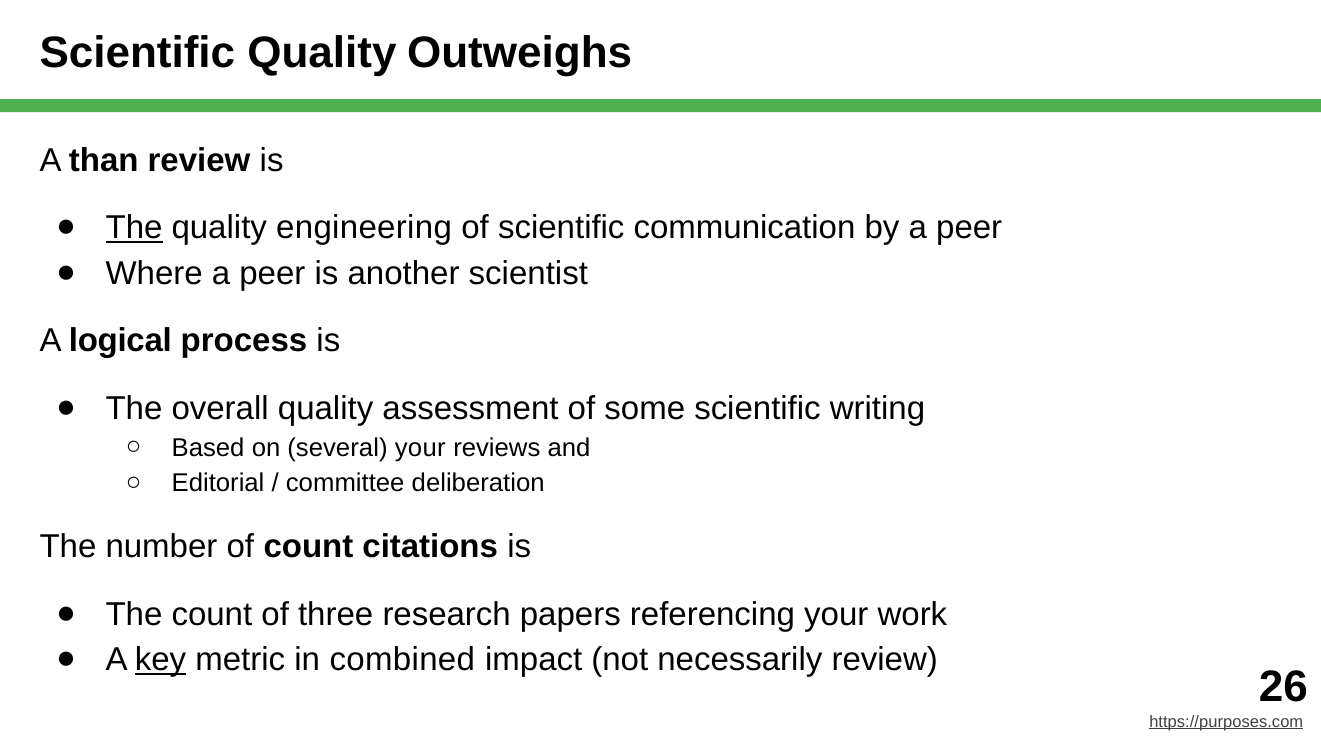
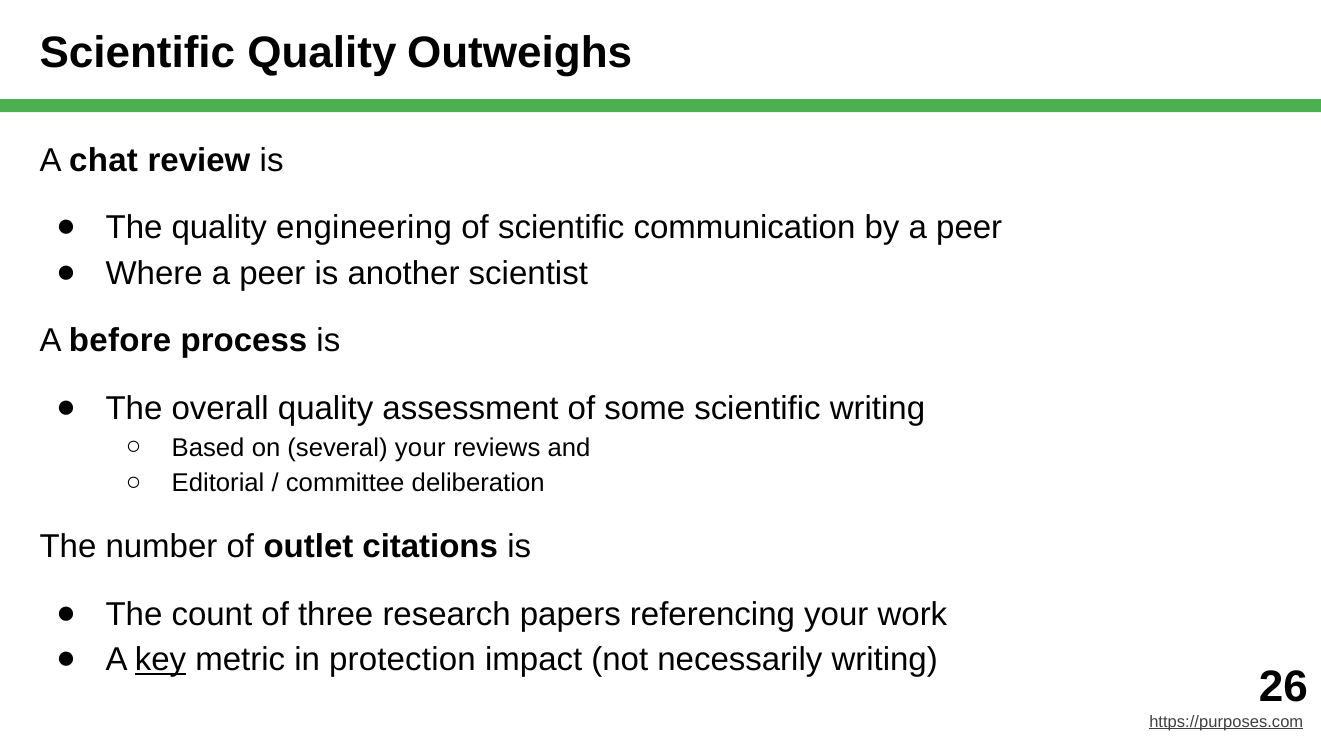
than: than -> chat
The at (134, 228) underline: present -> none
logical: logical -> before
of count: count -> outlet
combined: combined -> protection
necessarily review: review -> writing
